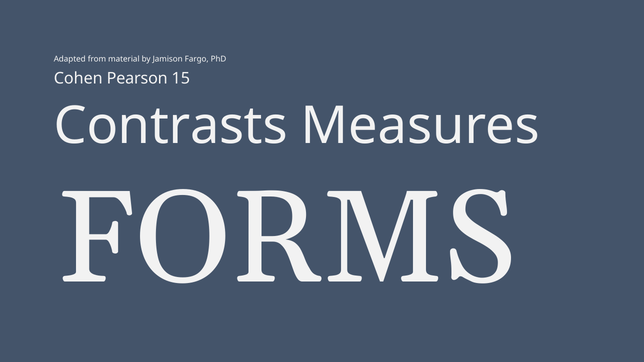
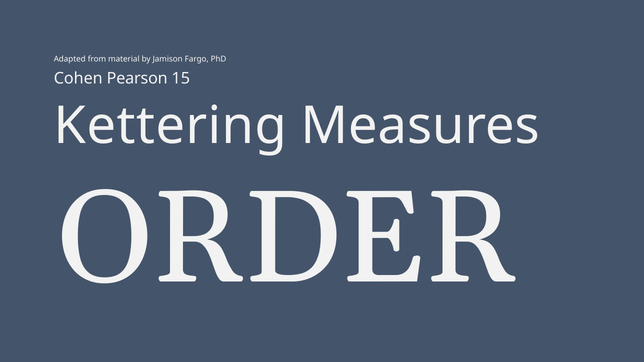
Contrasts: Contrasts -> Kettering
FORMS: FORMS -> ORDER
